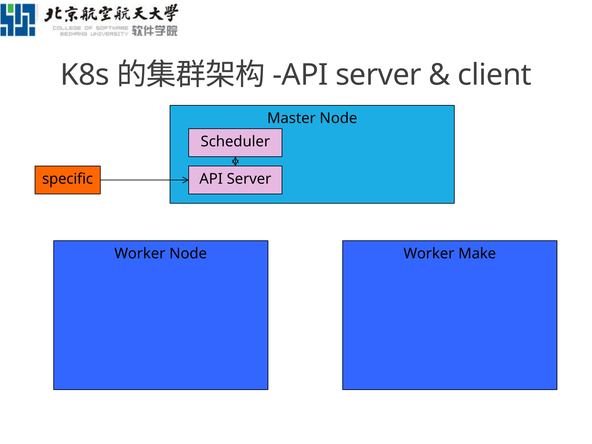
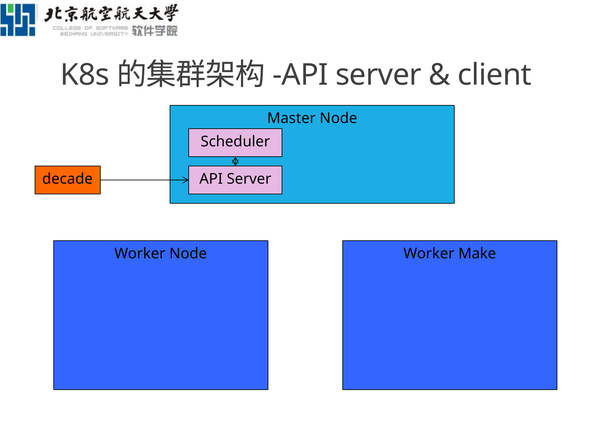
specific: specific -> decade
